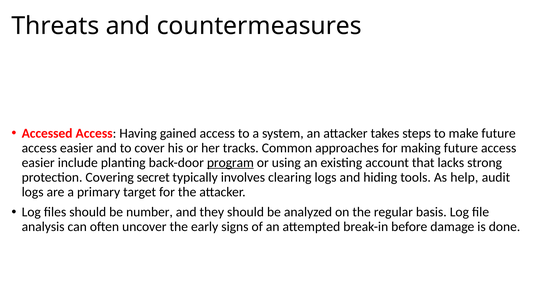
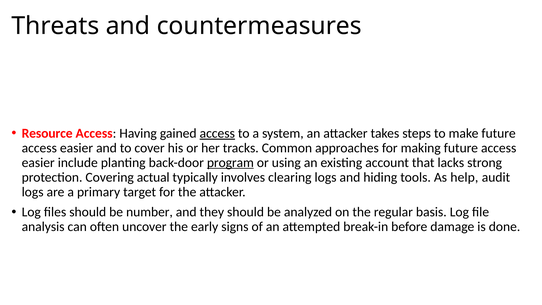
Accessed: Accessed -> Resource
access at (217, 133) underline: none -> present
secret: secret -> actual
